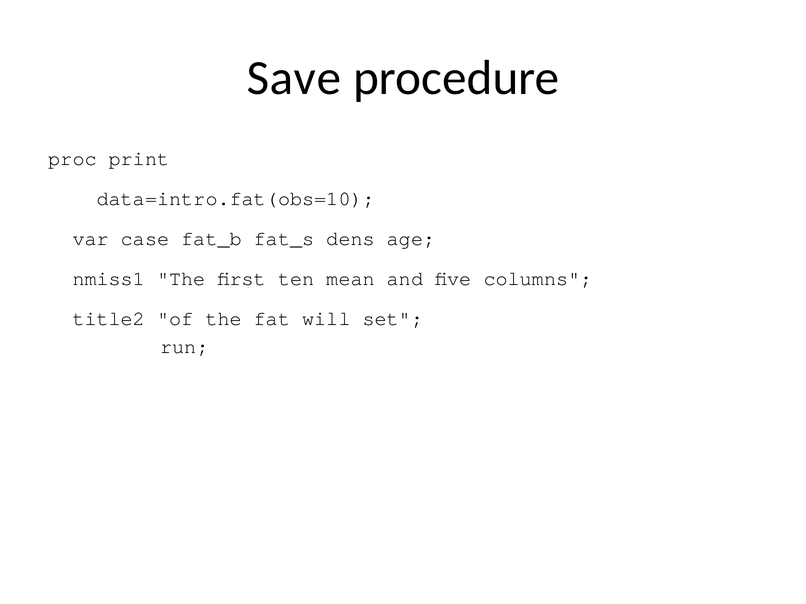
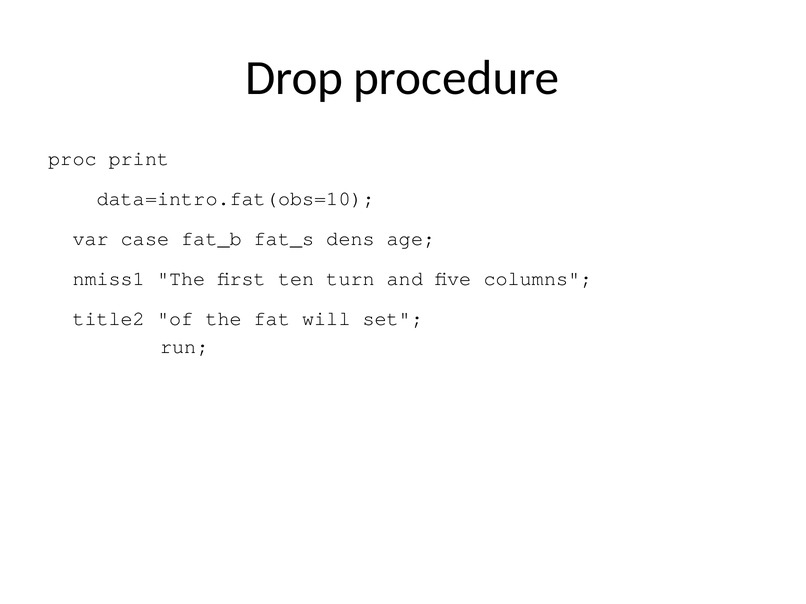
Save: Save -> Drop
mean: mean -> turn
